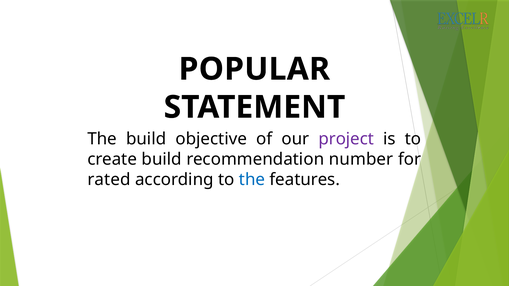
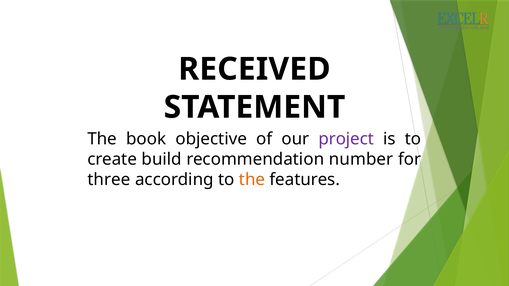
POPULAR: POPULAR -> RECEIVED
The build: build -> book
rated: rated -> three
the at (252, 180) colour: blue -> orange
